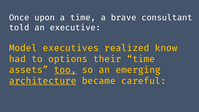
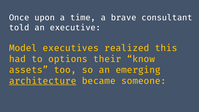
know: know -> this
their time: time -> know
too underline: present -> none
careful: careful -> someone
